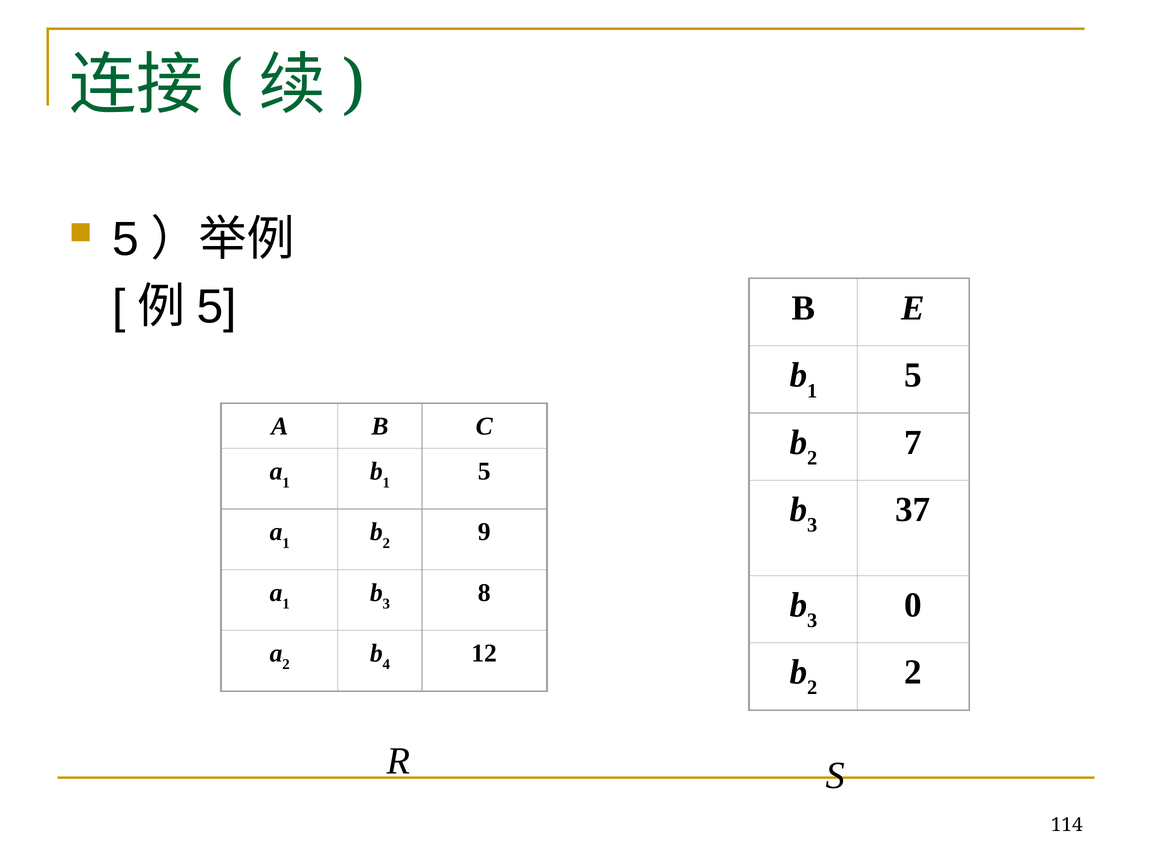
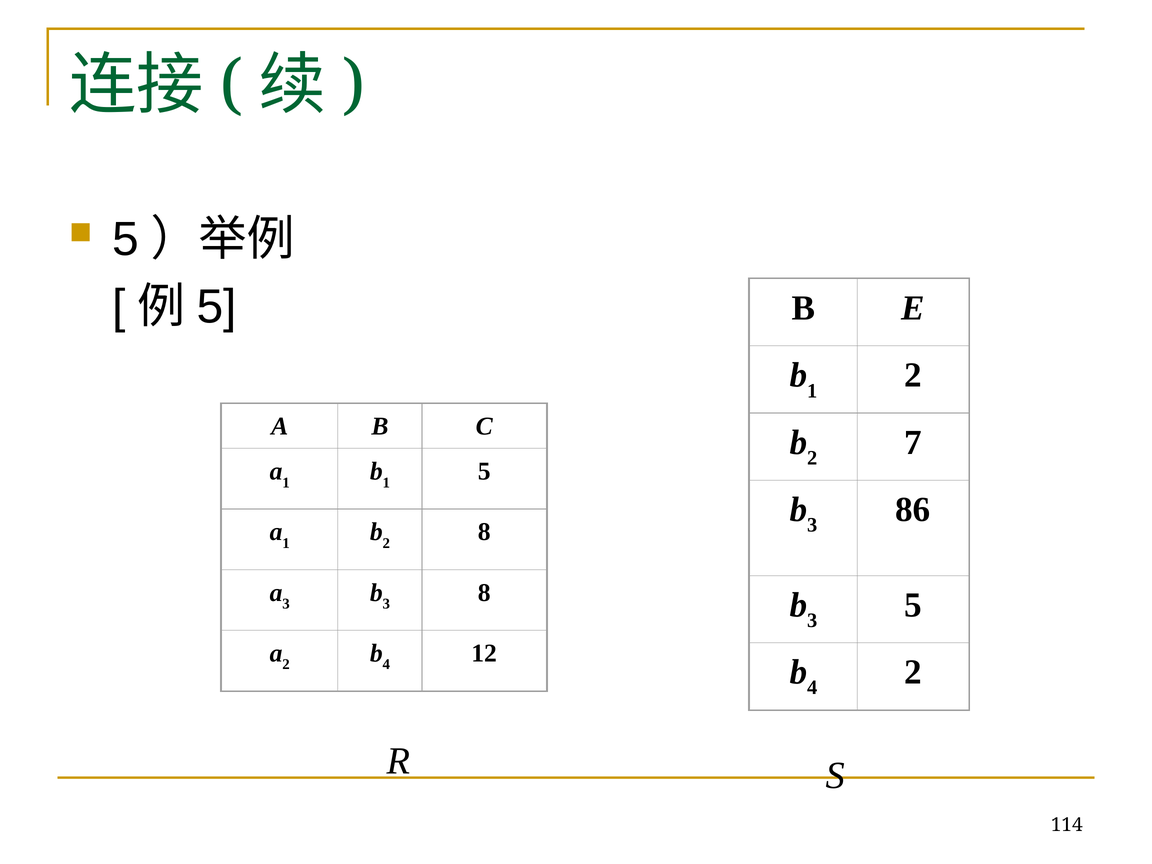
5 at (913, 375): 5 -> 2
37: 37 -> 86
2 9: 9 -> 8
1 at (286, 604): 1 -> 3
3 0: 0 -> 5
2 at (812, 688): 2 -> 4
